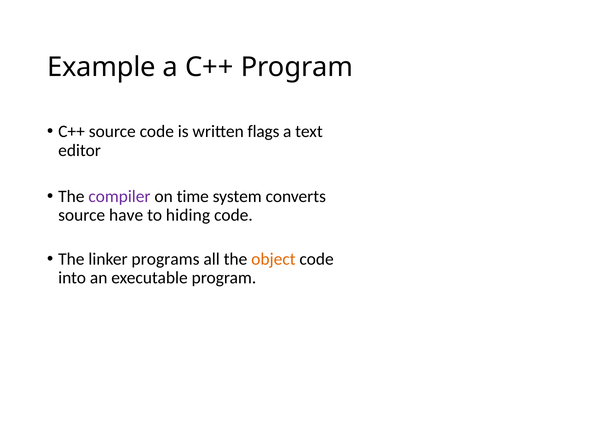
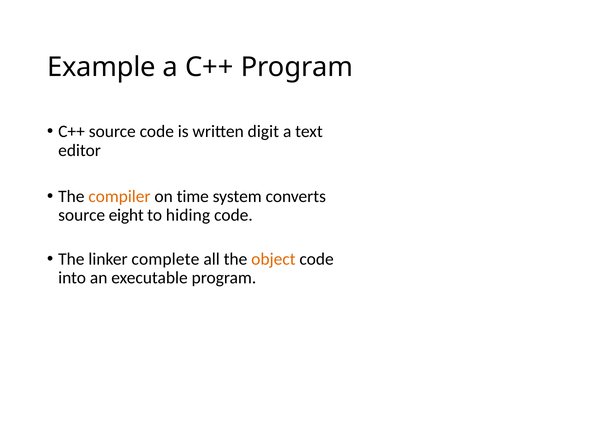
flags: flags -> digit
compiler colour: purple -> orange
have: have -> eight
programs: programs -> complete
